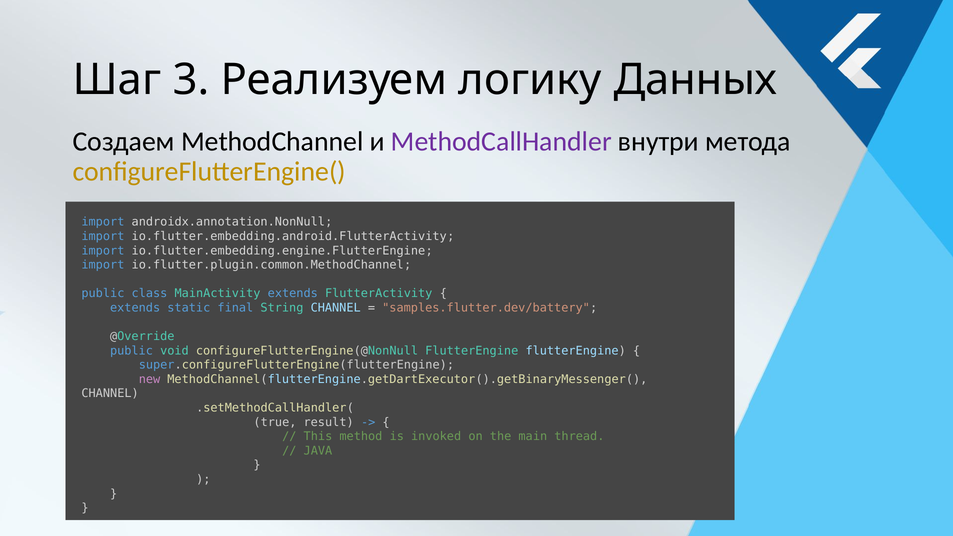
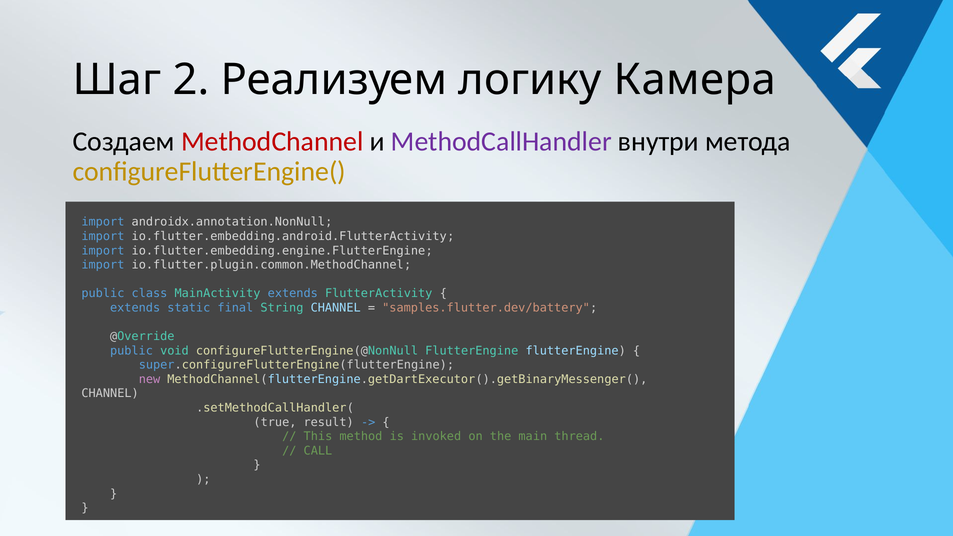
3: 3 -> 2
Данных: Данных -> Камера
MethodChannel colour: black -> red
JAVA: JAVA -> CALL
